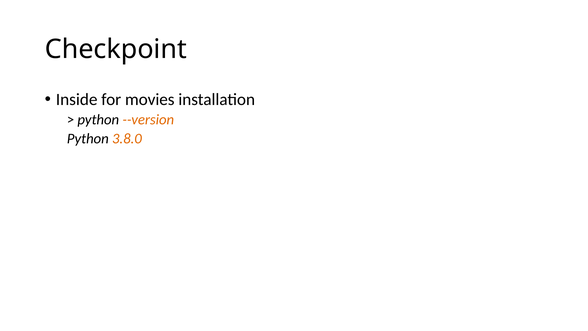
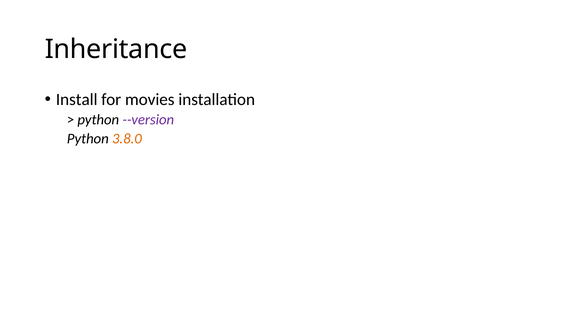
Checkpoint: Checkpoint -> Inheritance
Inside: Inside -> Install
--version colour: orange -> purple
